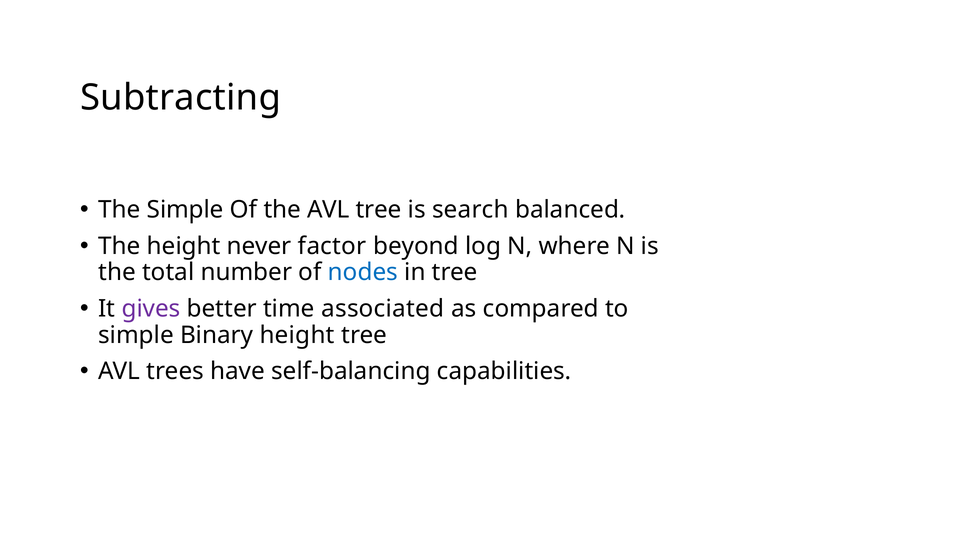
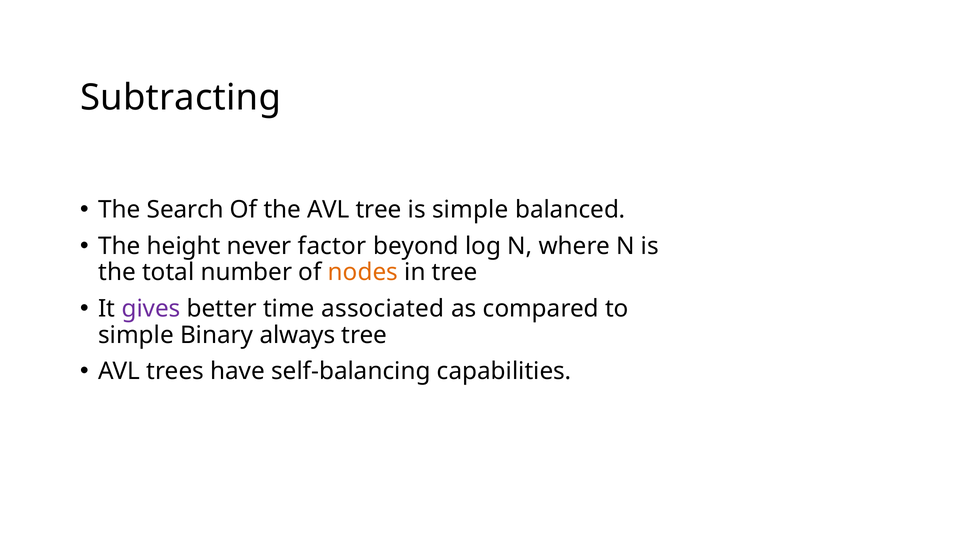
The Simple: Simple -> Search
is search: search -> simple
nodes colour: blue -> orange
Binary height: height -> always
